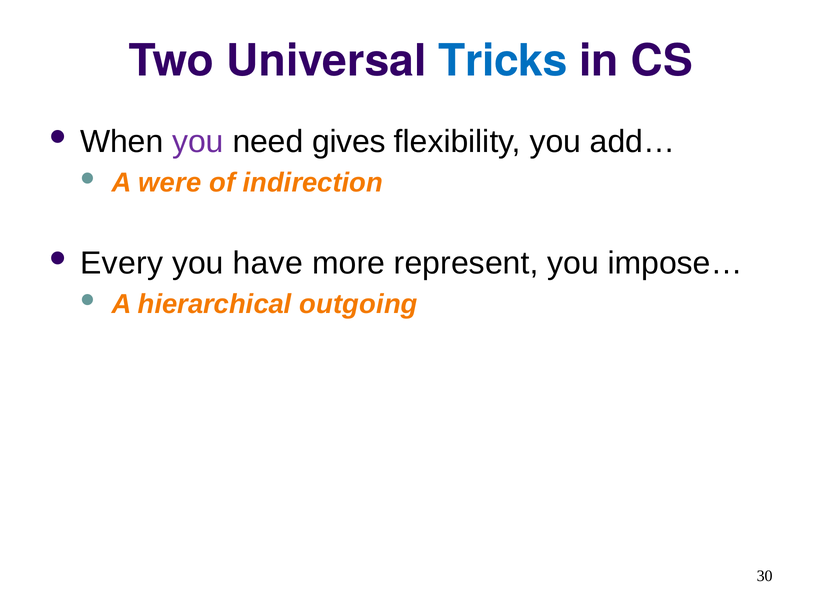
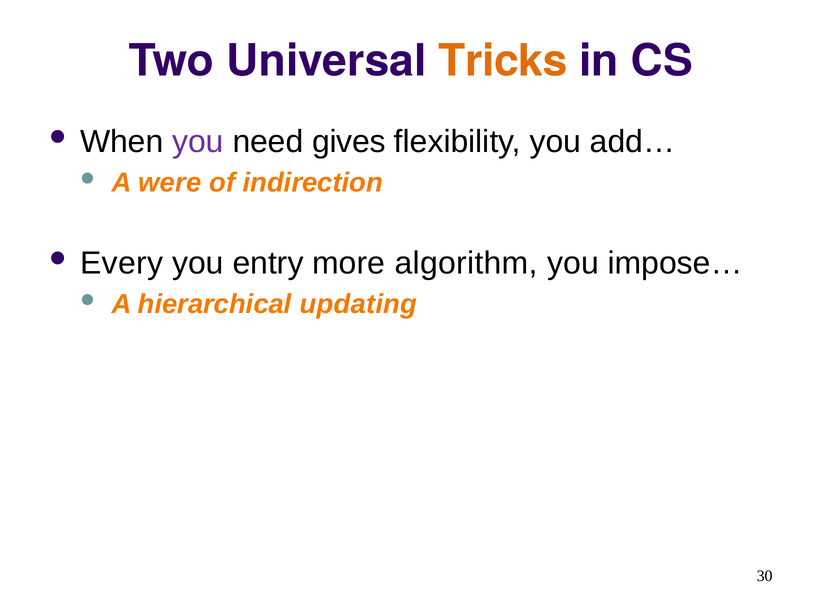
Tricks colour: blue -> orange
have: have -> entry
represent: represent -> algorithm
outgoing: outgoing -> updating
